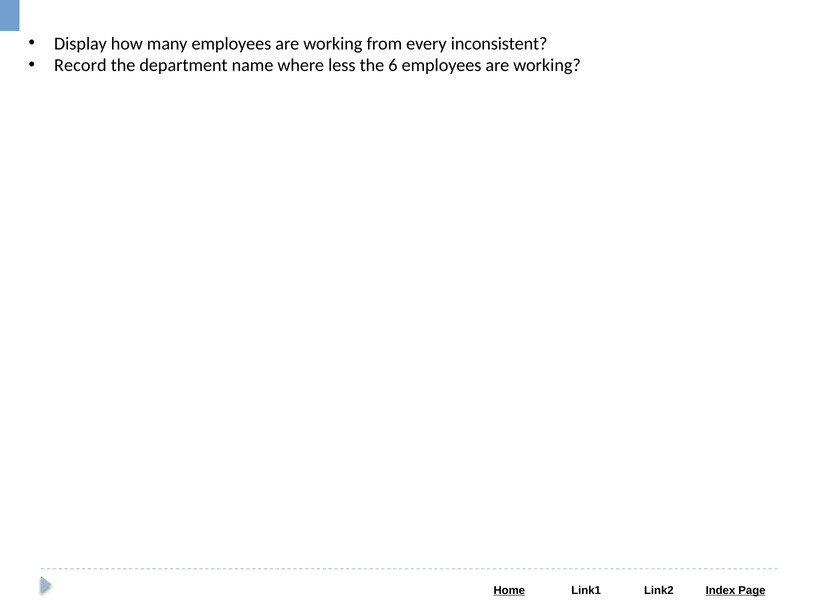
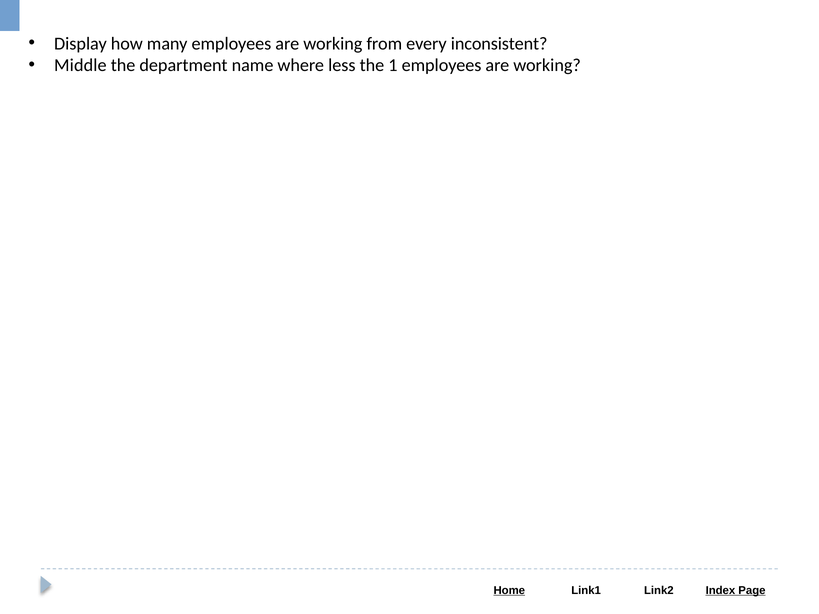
Record: Record -> Middle
6: 6 -> 1
